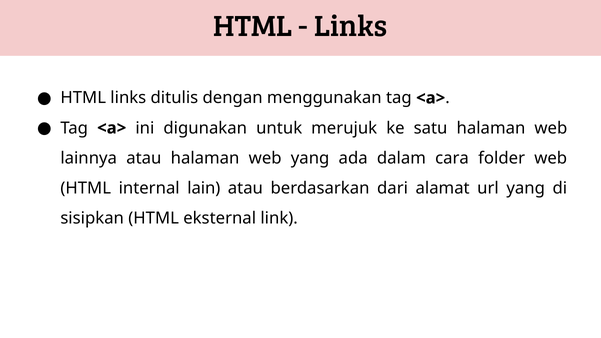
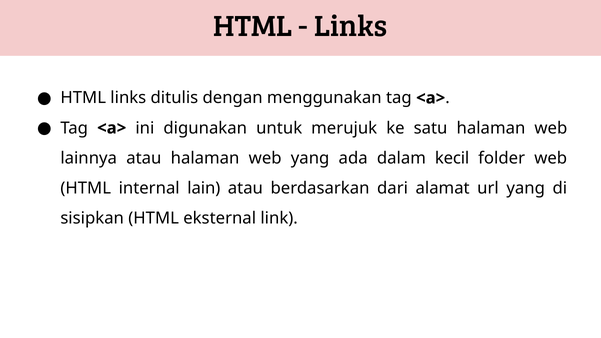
cara: cara -> kecil
